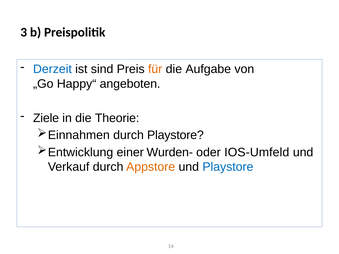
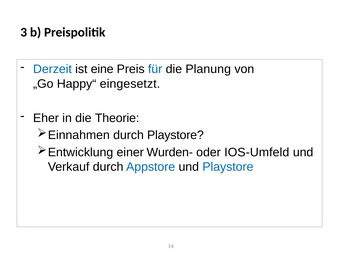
sind: sind -> eine
für colour: orange -> blue
Aufgabe: Aufgabe -> Planung
angeboten: angeboten -> eingesetzt
Ziele: Ziele -> Eher
Appstore colour: orange -> blue
